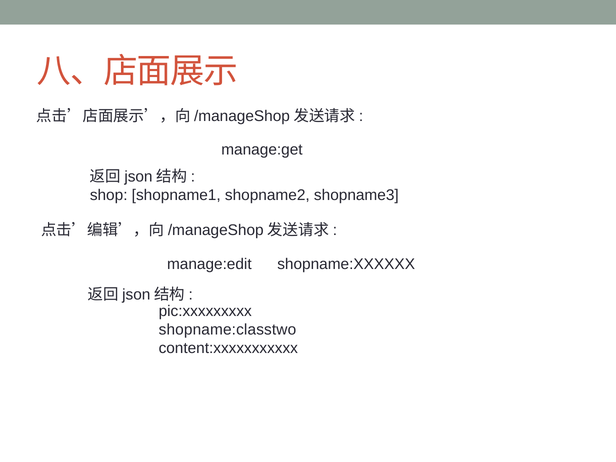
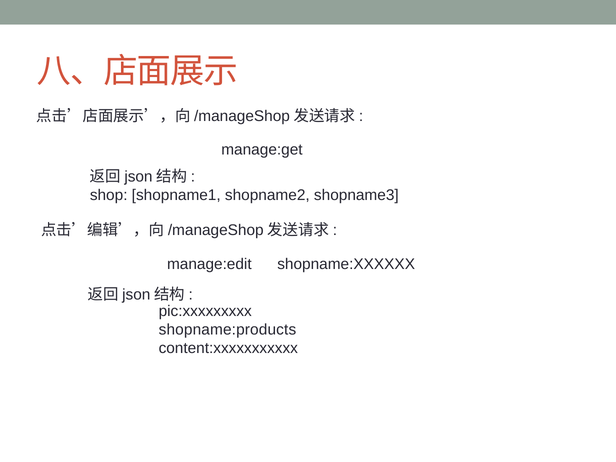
shopname:classtwo: shopname:classtwo -> shopname:products
